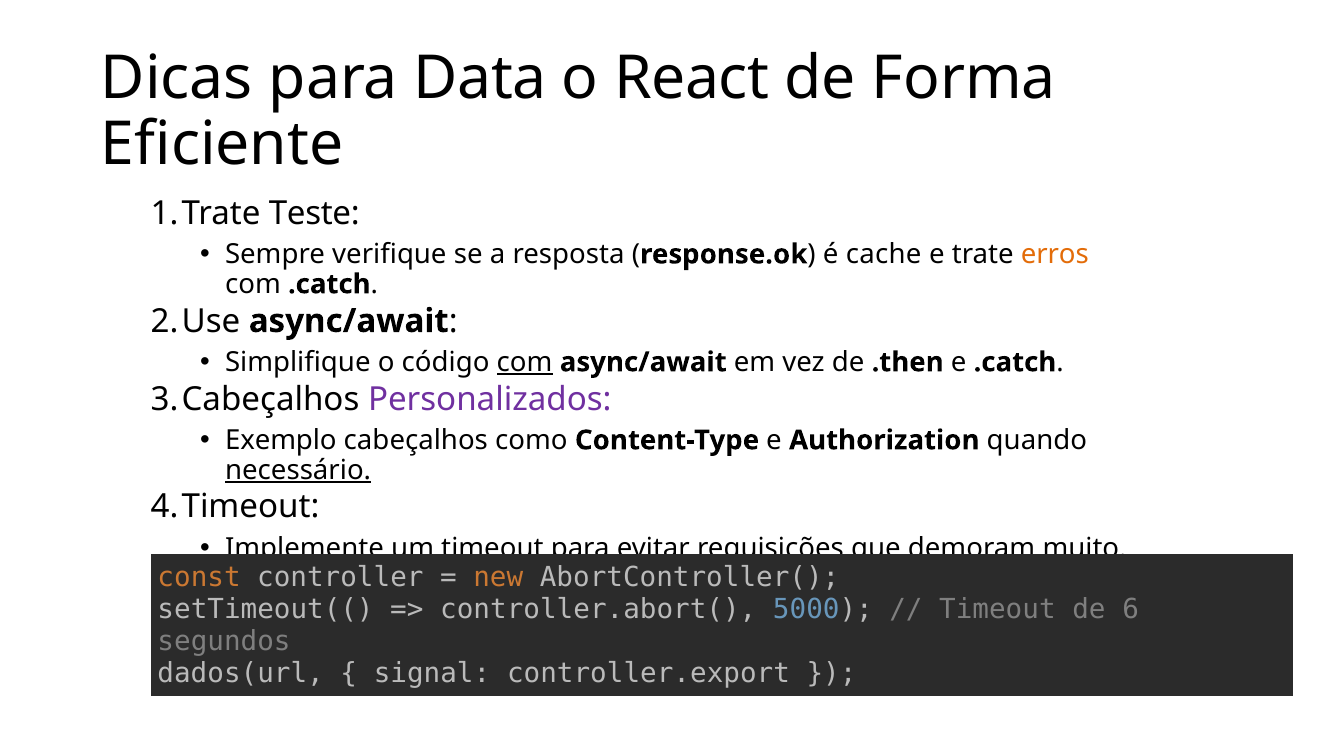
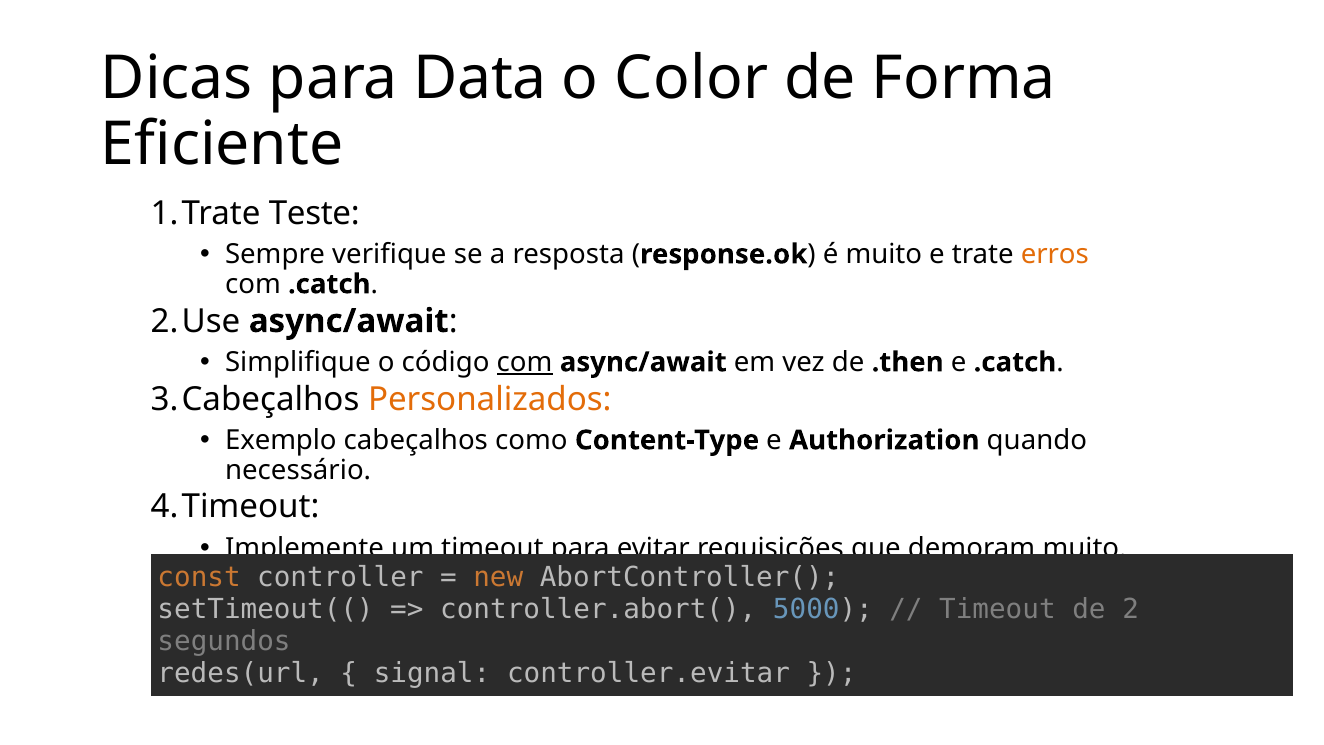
React: React -> Color
é cache: cache -> muito
Personalizados colour: purple -> orange
necessário underline: present -> none
6: 6 -> 2
dados(url: dados(url -> redes(url
controller.export: controller.export -> controller.evitar
